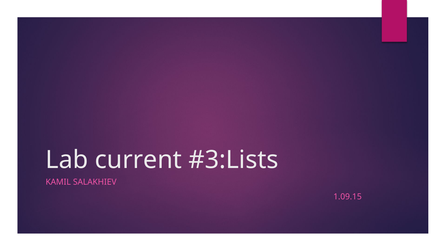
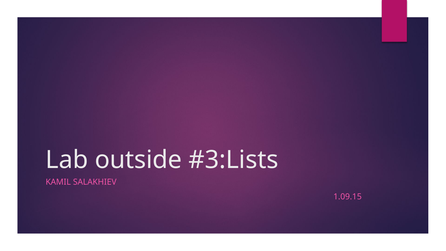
current: current -> outside
